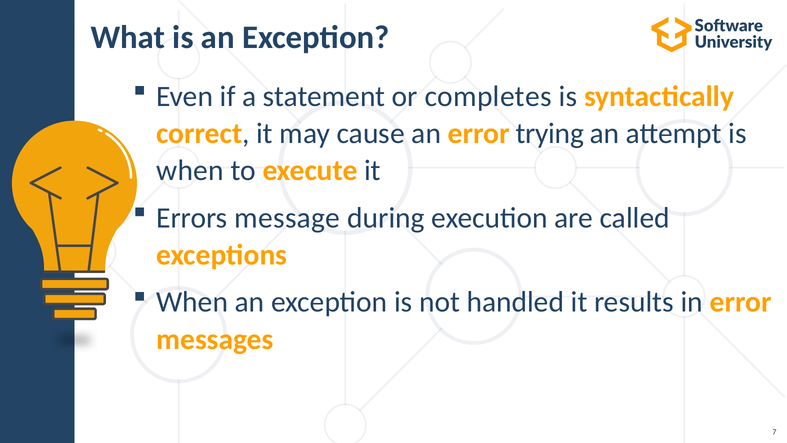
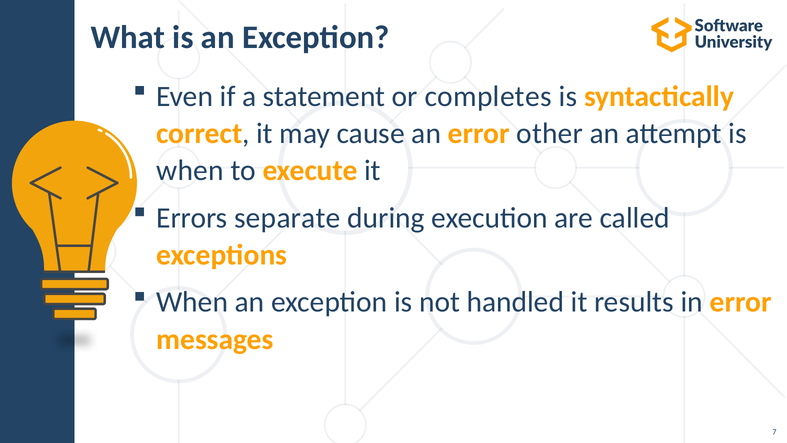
trying: trying -> other
message: message -> separate
